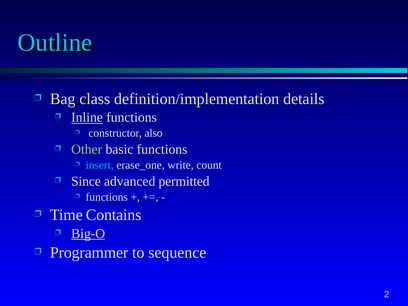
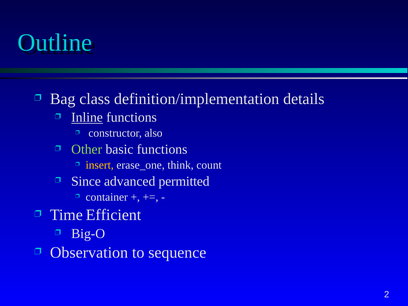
insert colour: light blue -> yellow
write: write -> think
functions at (107, 197): functions -> container
Contains: Contains -> Efficient
Big-O underline: present -> none
Programmer: Programmer -> Observation
